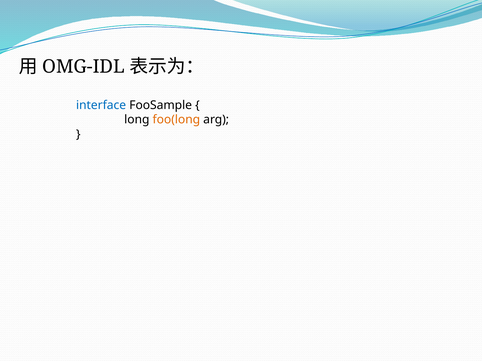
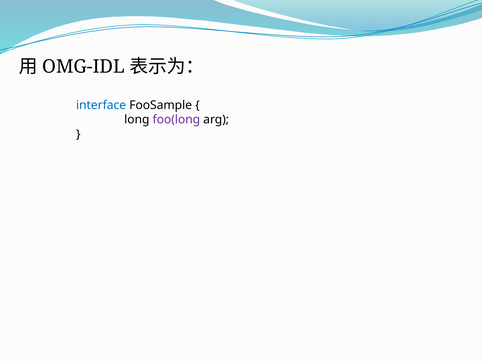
foo(long colour: orange -> purple
